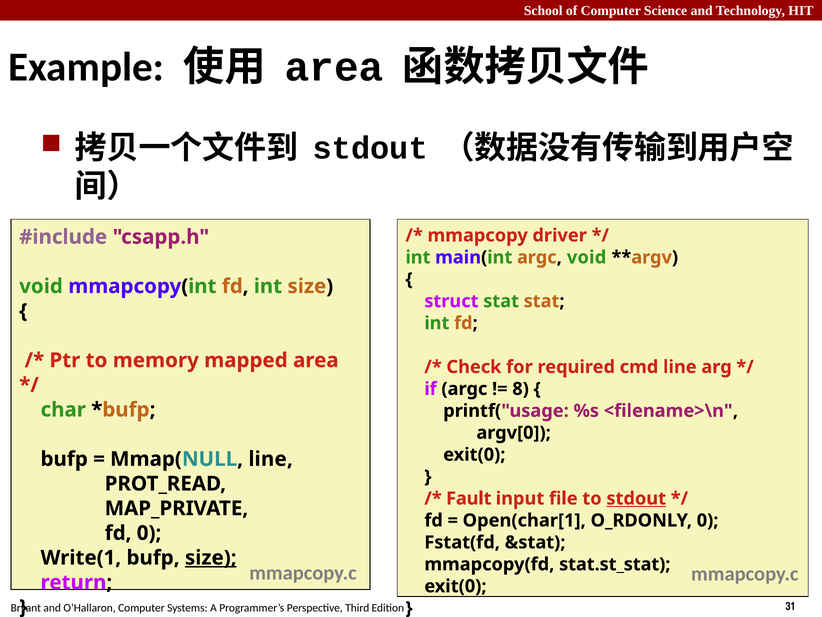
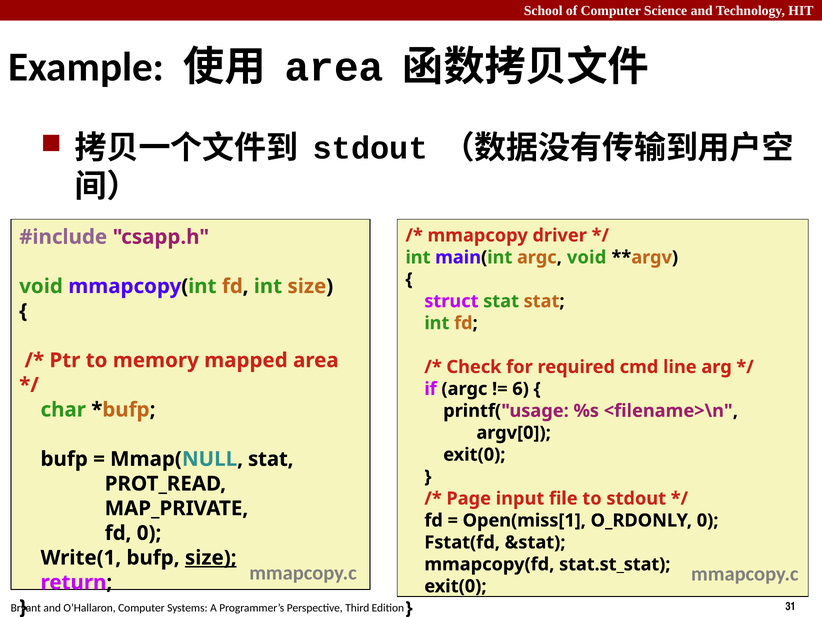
8: 8 -> 6
Mmap(NULL line: line -> stat
Fault: Fault -> Page
stdout at (636, 498) underline: present -> none
Open(char[1: Open(char[1 -> Open(miss[1
